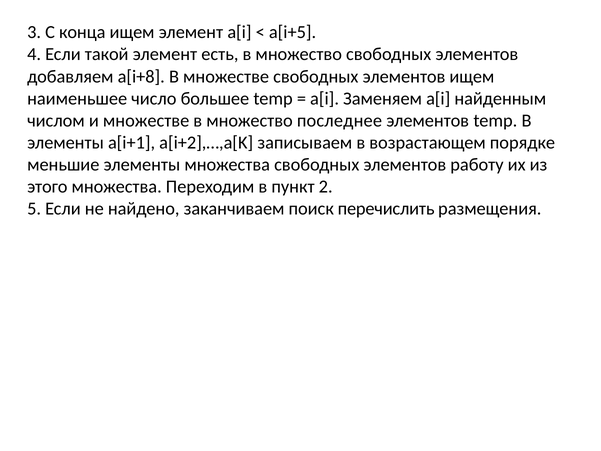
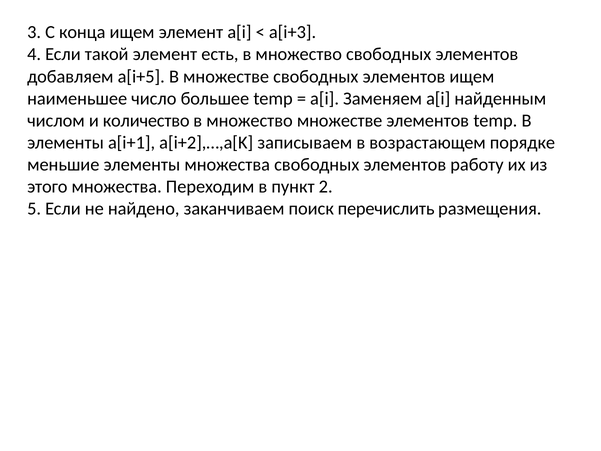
a[i+5: a[i+5 -> a[i+3
a[i+8: a[i+8 -> a[i+5
и множестве: множестве -> количество
множество последнее: последнее -> множестве
